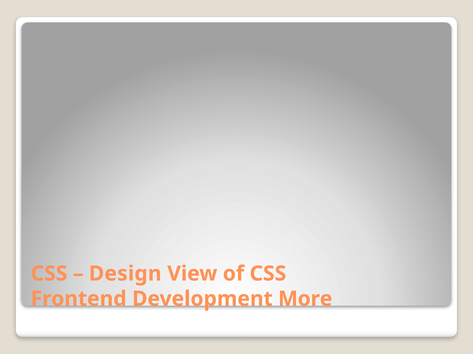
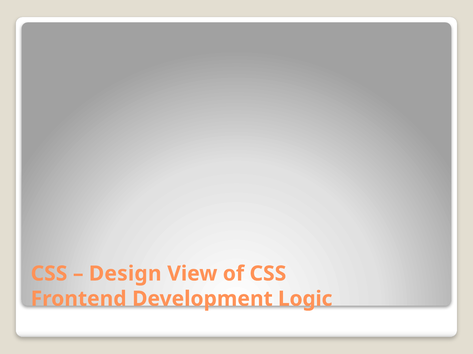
More: More -> Logic
